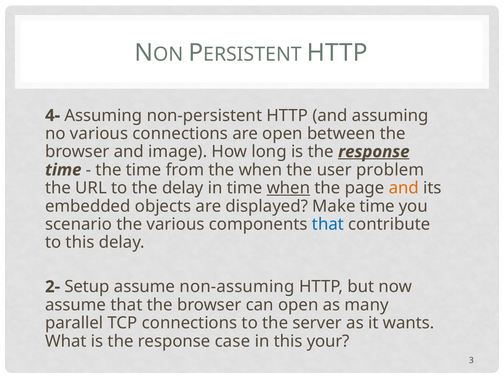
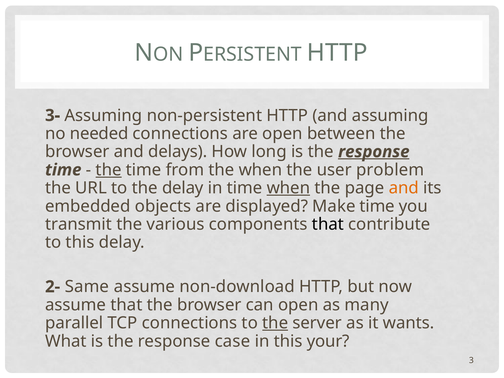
4-: 4- -> 3-
no various: various -> needed
image: image -> delays
the at (109, 170) underline: none -> present
scenario: scenario -> transmit
that at (328, 224) colour: blue -> black
Setup: Setup -> Same
non-assuming: non-assuming -> non-download
the at (275, 323) underline: none -> present
